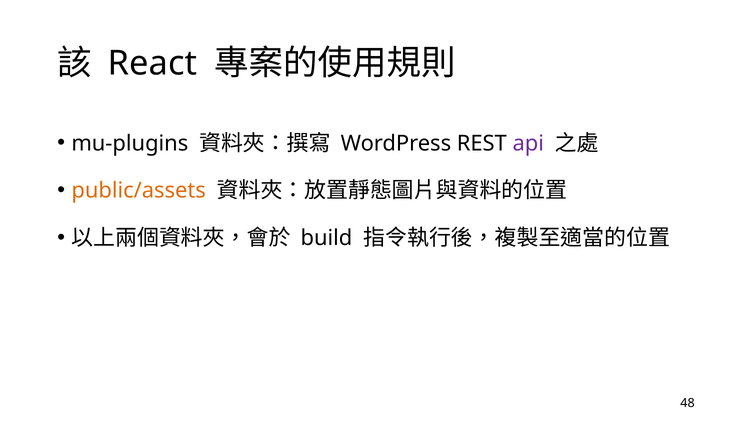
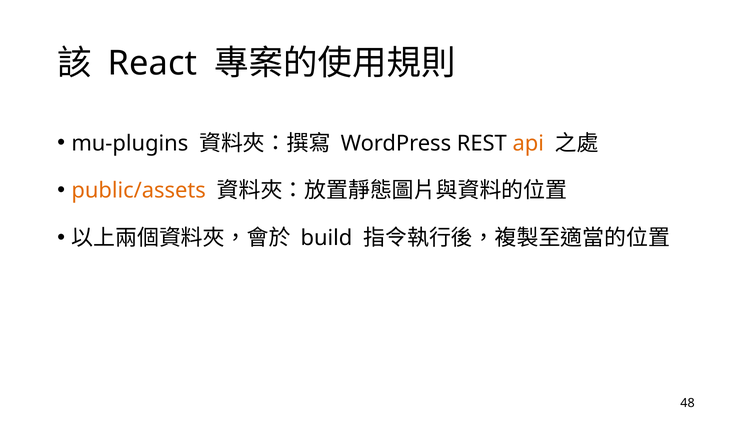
api colour: purple -> orange
